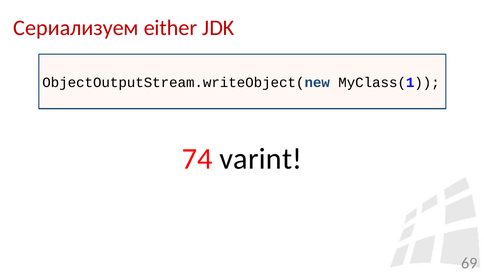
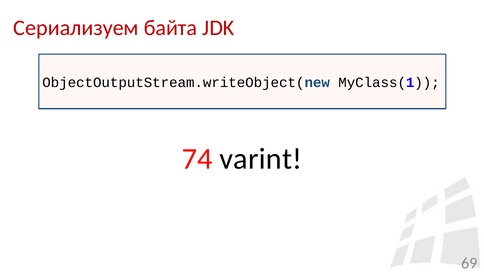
either: either -> байта
